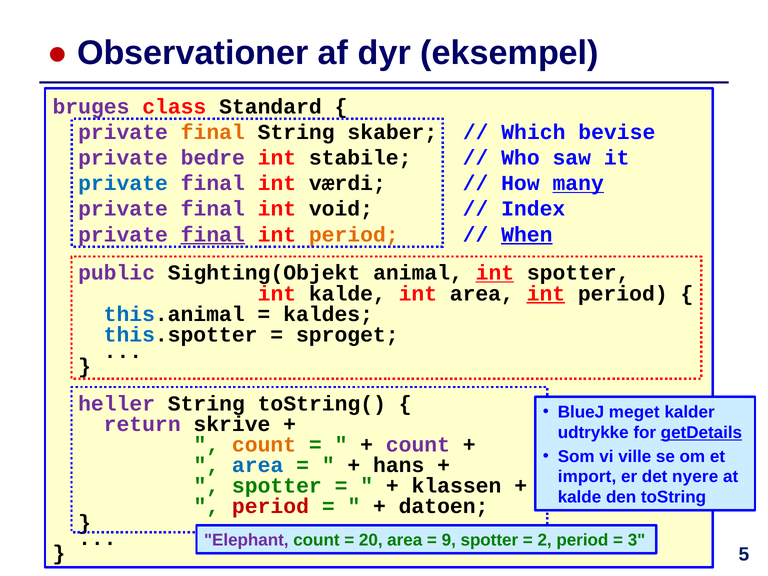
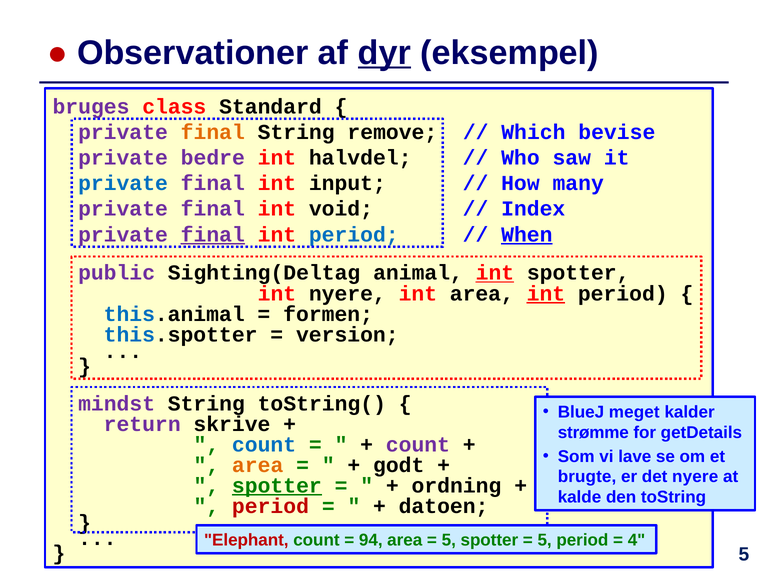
dyr underline: none -> present
skaber: skaber -> remove
stabile: stabile -> halvdel
værdi: værdi -> input
many underline: present -> none
period at (354, 235) colour: orange -> blue
Sighting(Objekt: Sighting(Objekt -> Sighting(Deltag
int kalde: kalde -> nyere
kaldes: kaldes -> formen
sproget: sproget -> version
heller: heller -> mindst
udtrykke: udtrykke -> strømme
getDetails underline: present -> none
count at (264, 445) colour: orange -> blue
ville: ville -> lave
area at (258, 465) colour: blue -> orange
hans: hans -> godt
import: import -> brugte
spotter at (277, 486) underline: none -> present
klassen: klassen -> ordning
Elephant colour: purple -> red
20: 20 -> 94
9 at (449, 540): 9 -> 5
2 at (545, 540): 2 -> 5
3: 3 -> 4
